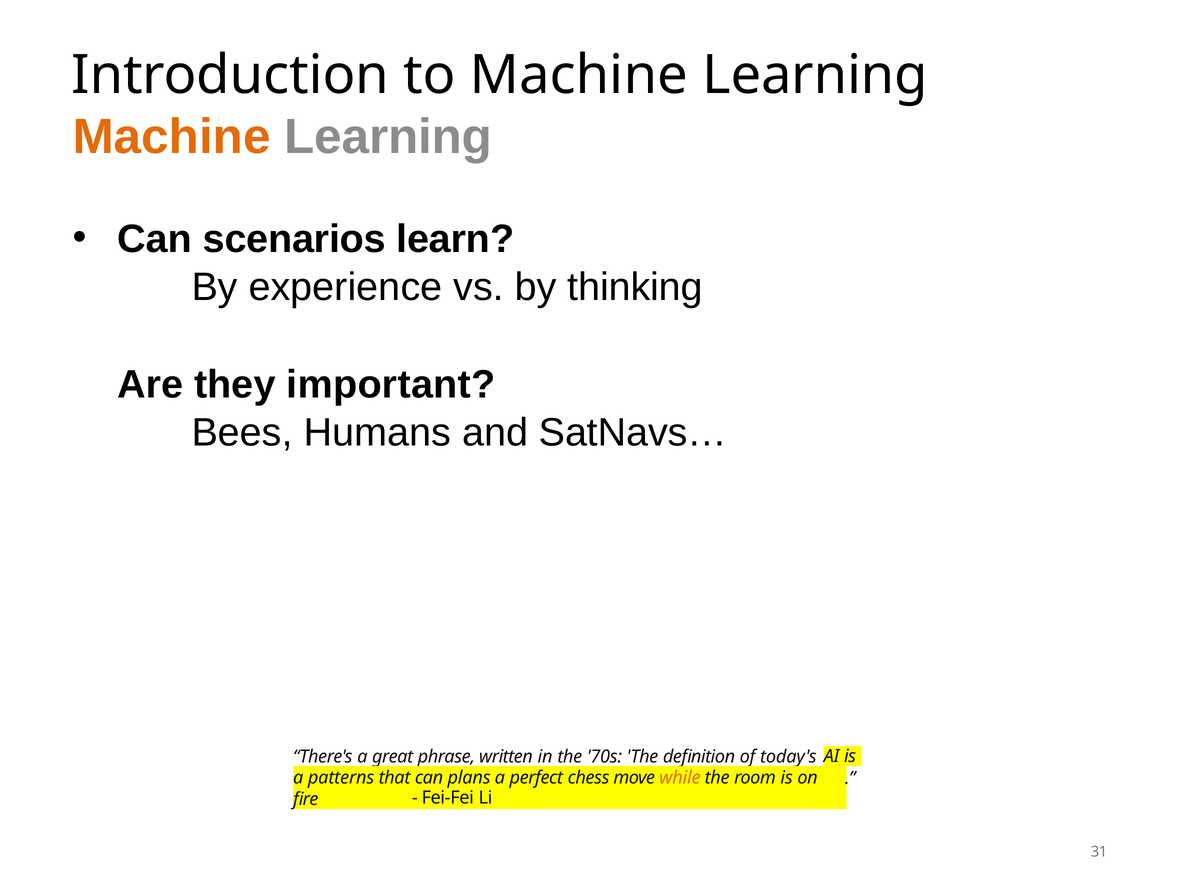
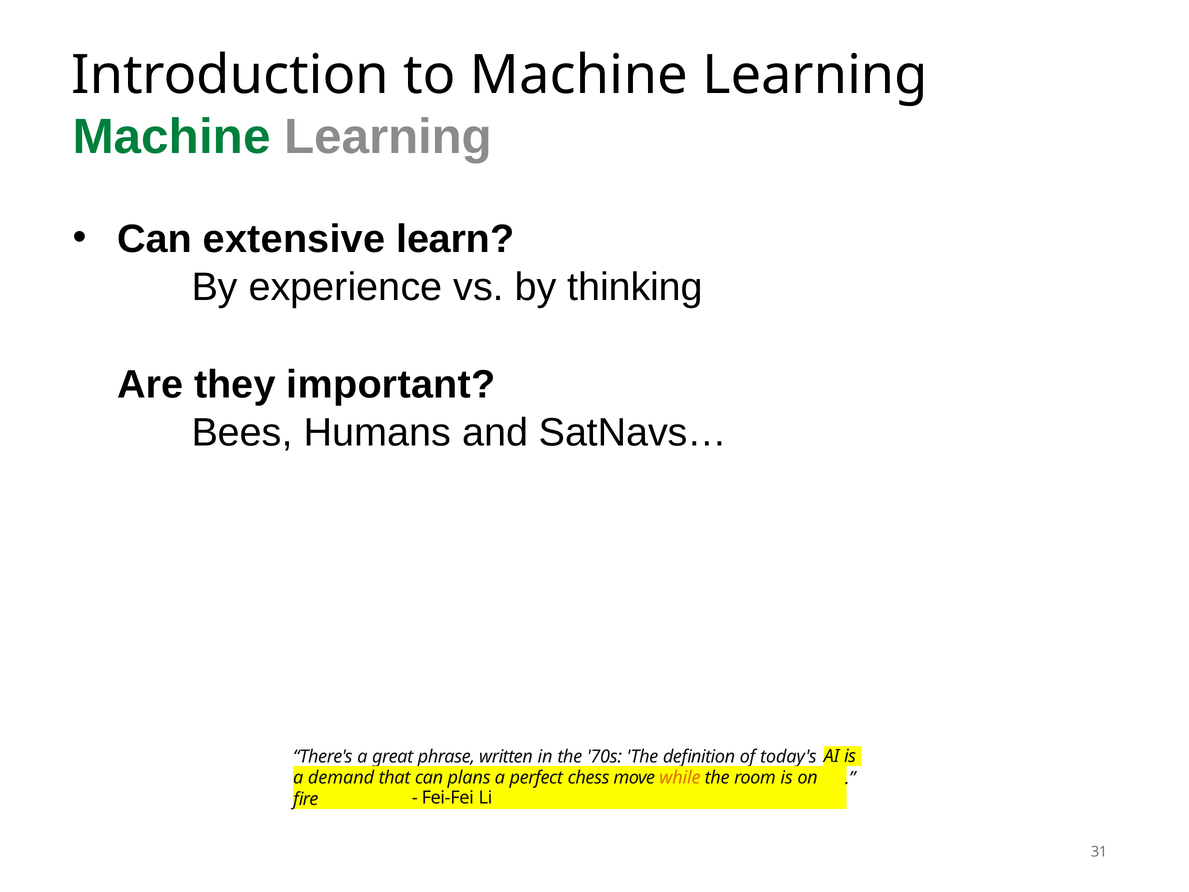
Machine at (172, 137) colour: orange -> green
scenarios: scenarios -> extensive
patterns: patterns -> demand
